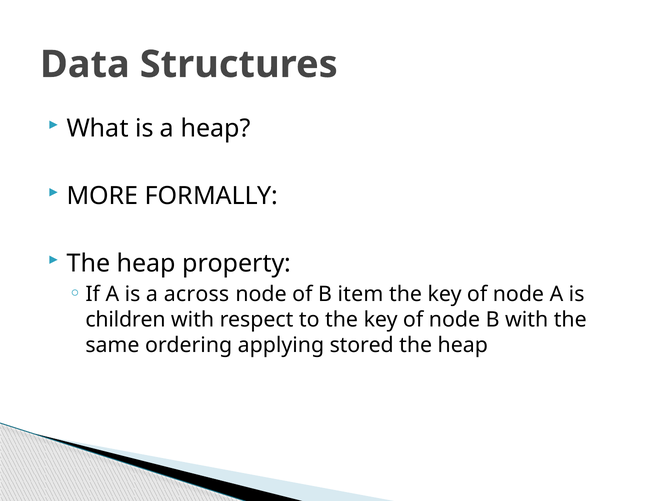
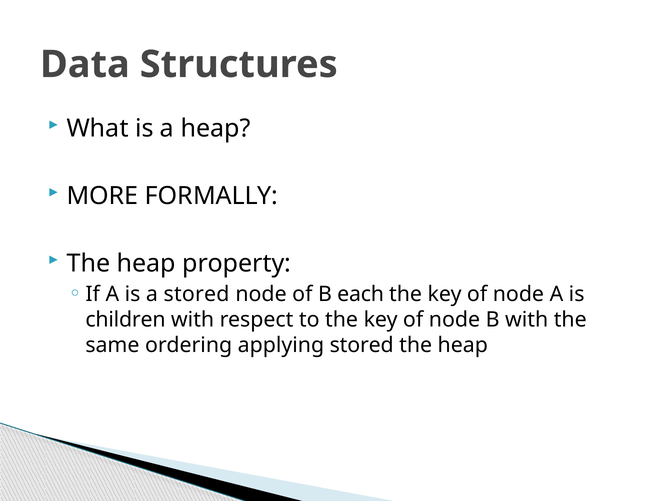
a across: across -> stored
item: item -> each
